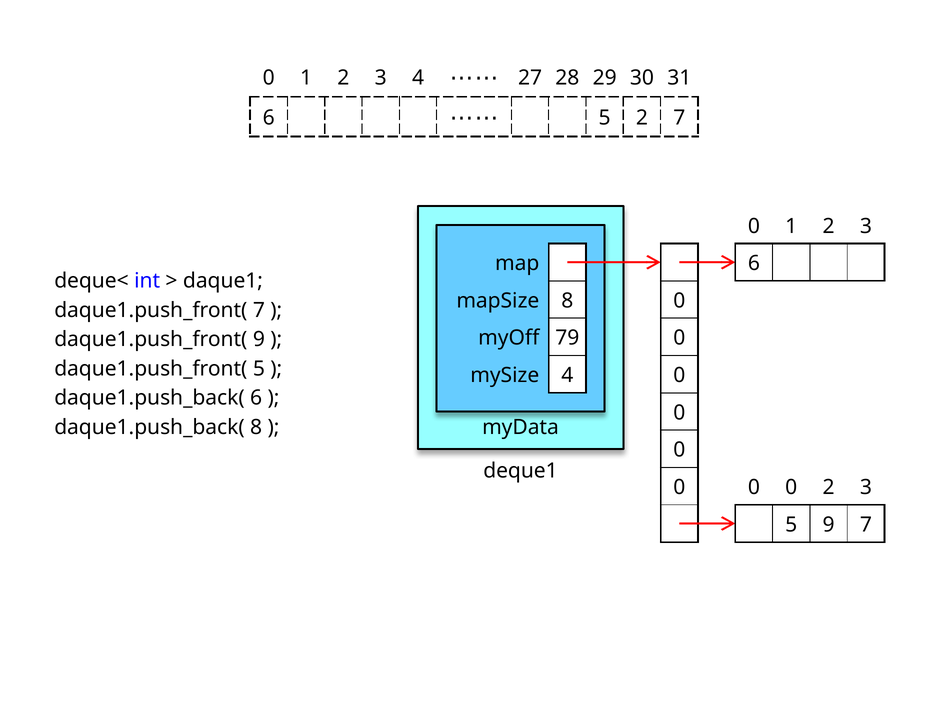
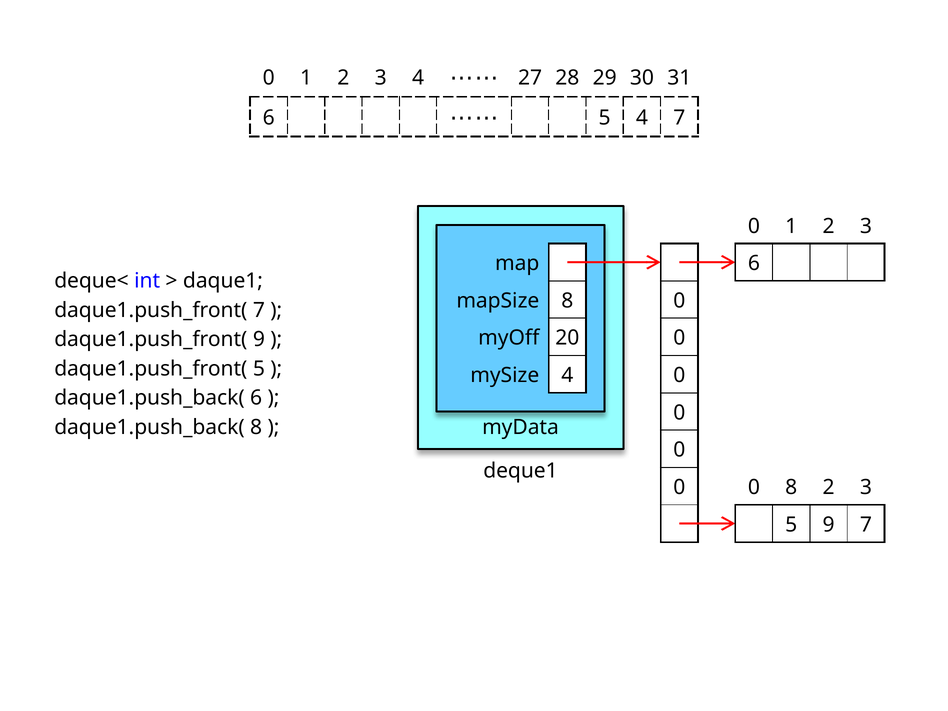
5 2: 2 -> 4
79: 79 -> 20
0 at (791, 487): 0 -> 8
